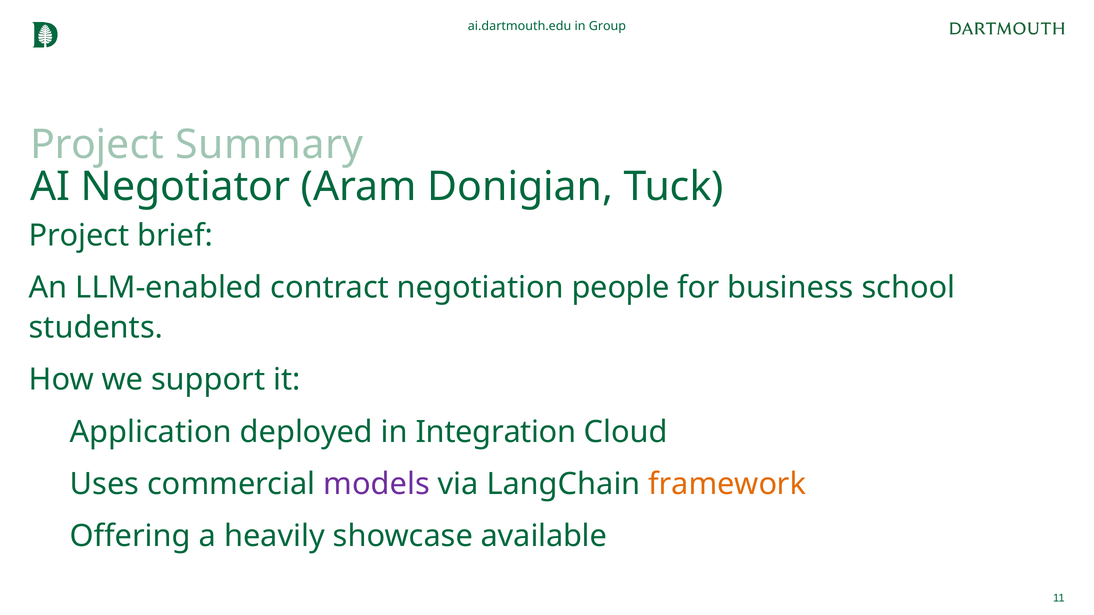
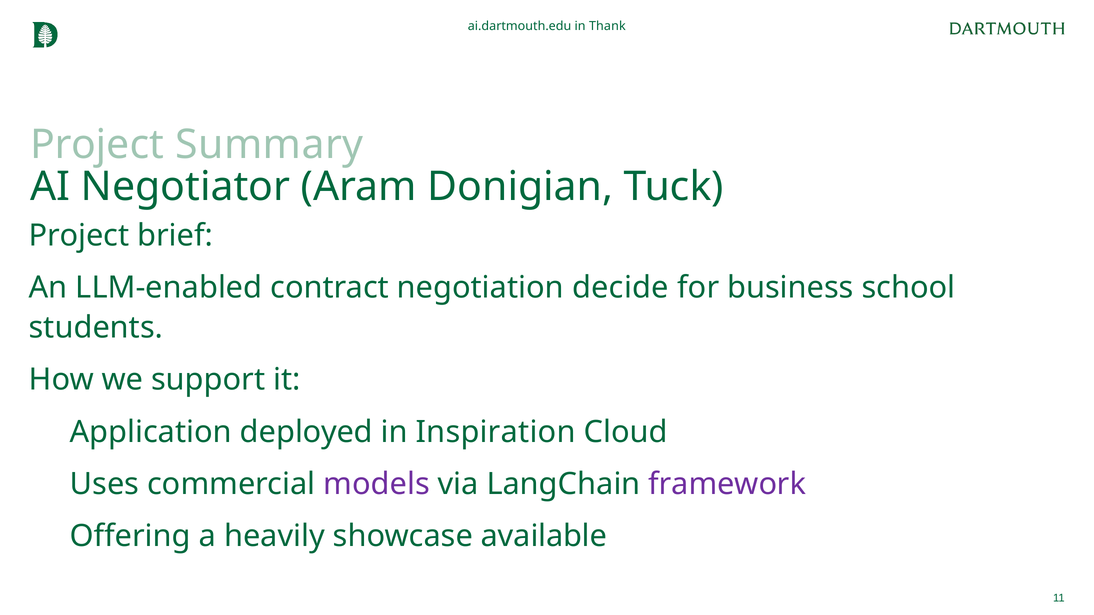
Group: Group -> Thank
people: people -> decide
Integration: Integration -> Inspiration
framework colour: orange -> purple
